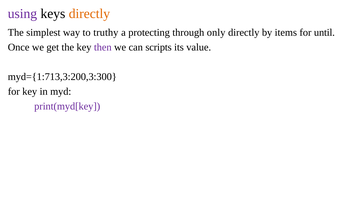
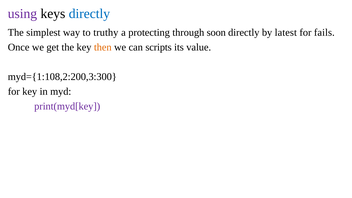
directly at (89, 14) colour: orange -> blue
only: only -> soon
items: items -> latest
until: until -> fails
then colour: purple -> orange
myd={1:713,3:200,3:300: myd={1:713,3:200,3:300 -> myd={1:108,2:200,3:300
